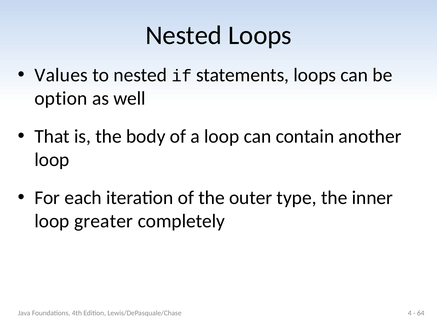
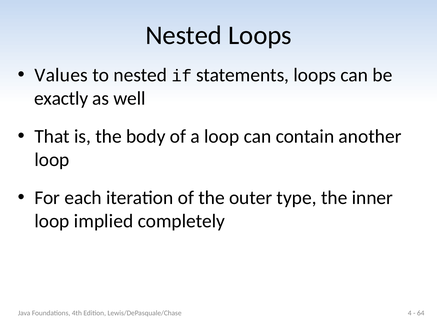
option: option -> exactly
greater: greater -> implied
